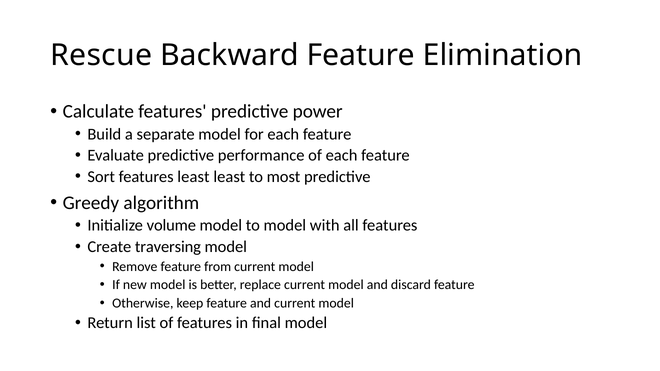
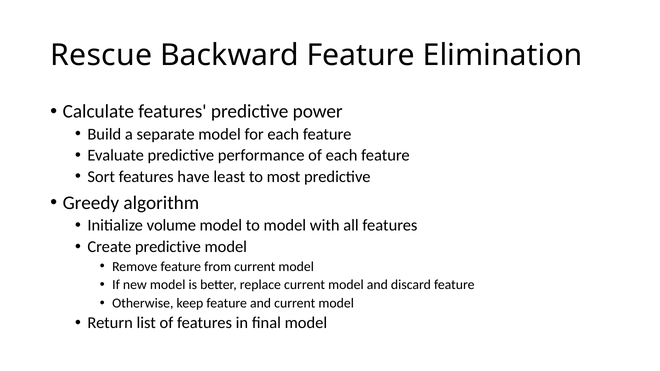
features least: least -> have
Create traversing: traversing -> predictive
